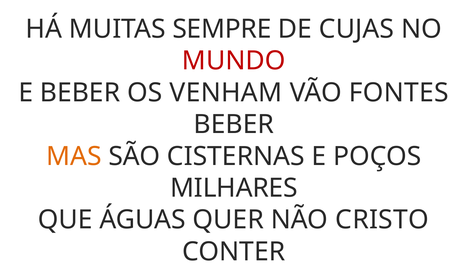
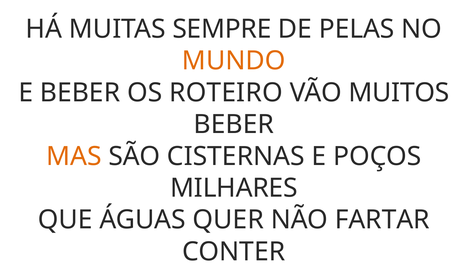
CUJAS: CUJAS -> PELAS
MUNDO colour: red -> orange
VENHAM: VENHAM -> ROTEIRO
FONTES: FONTES -> MUITOS
CRISTO: CRISTO -> FARTAR
